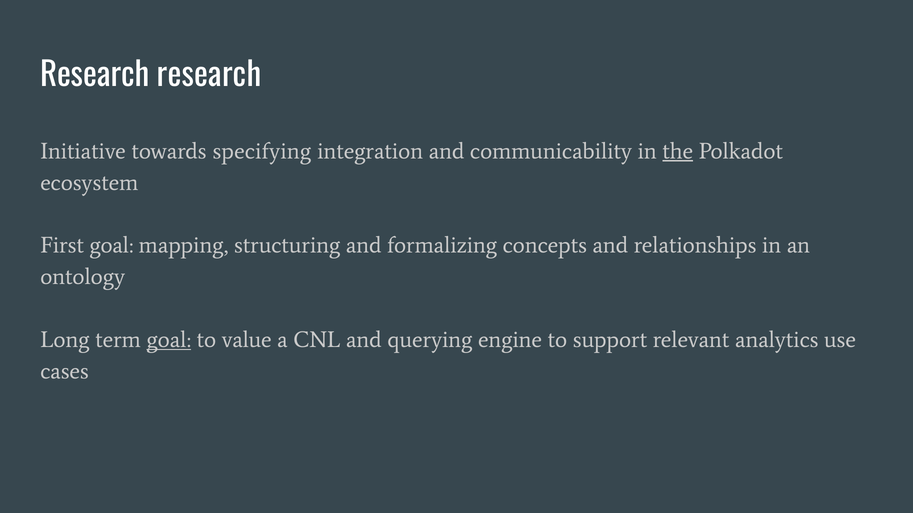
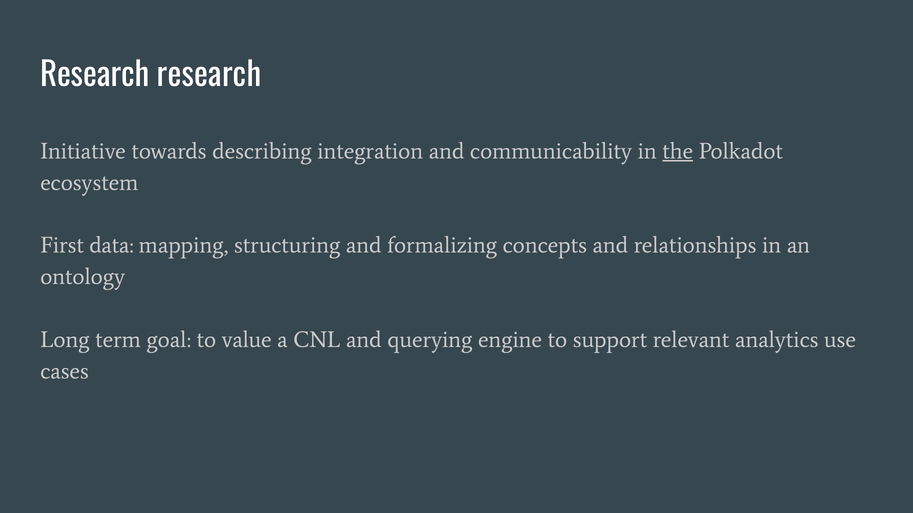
specifying: specifying -> describing
First goal: goal -> data
goal at (169, 340) underline: present -> none
